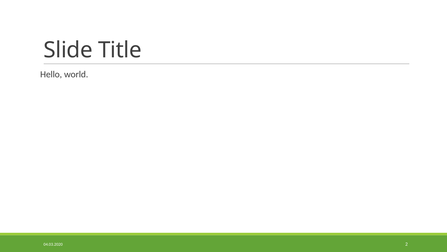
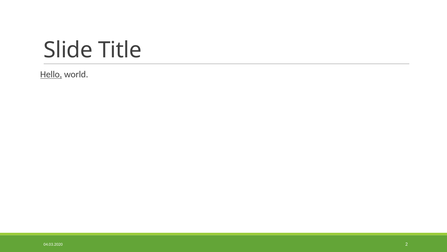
Hello underline: none -> present
